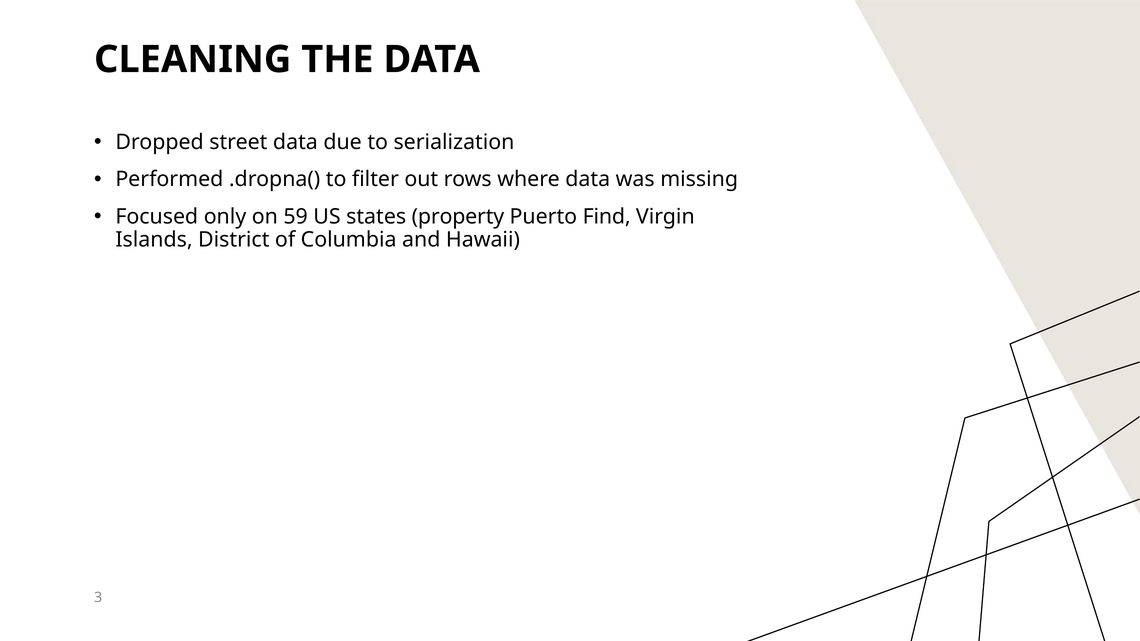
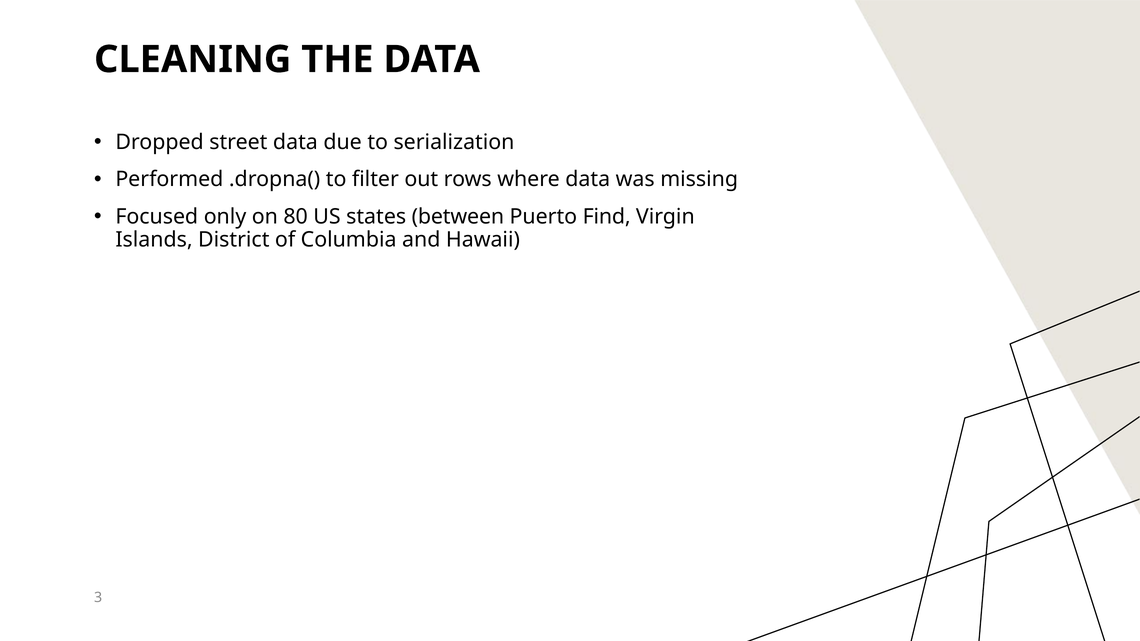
59: 59 -> 80
property: property -> between
